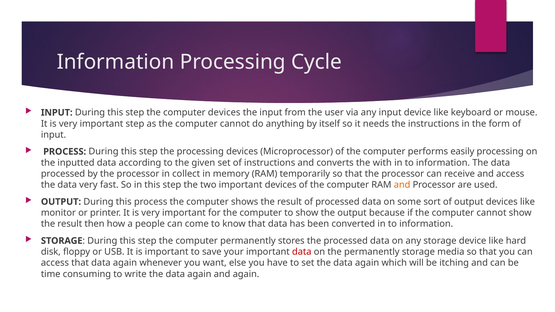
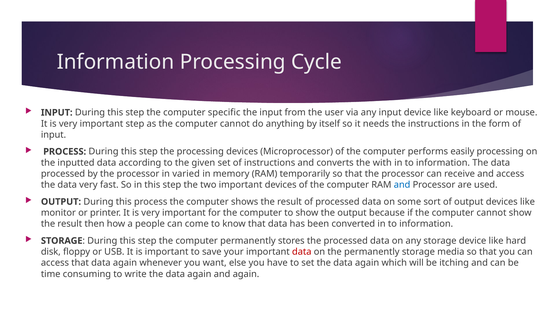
computer devices: devices -> specific
collect: collect -> varied
and at (402, 185) colour: orange -> blue
